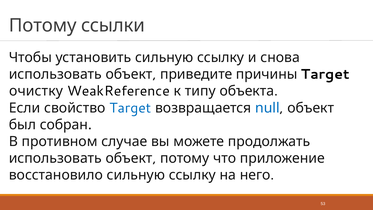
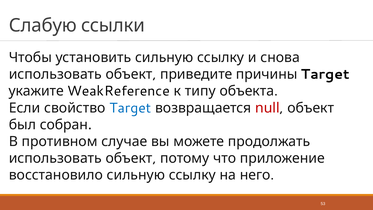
Потому at (43, 26): Потому -> Слабую
очистку: очистку -> укажите
null colour: blue -> red
